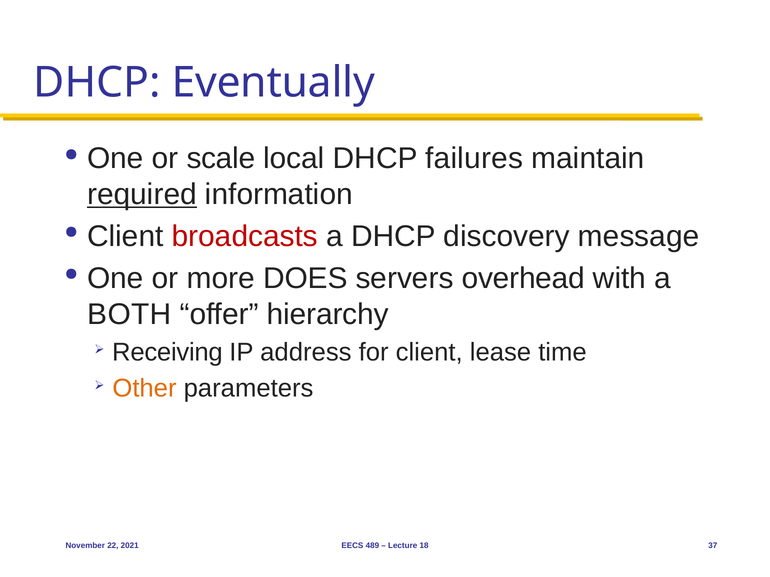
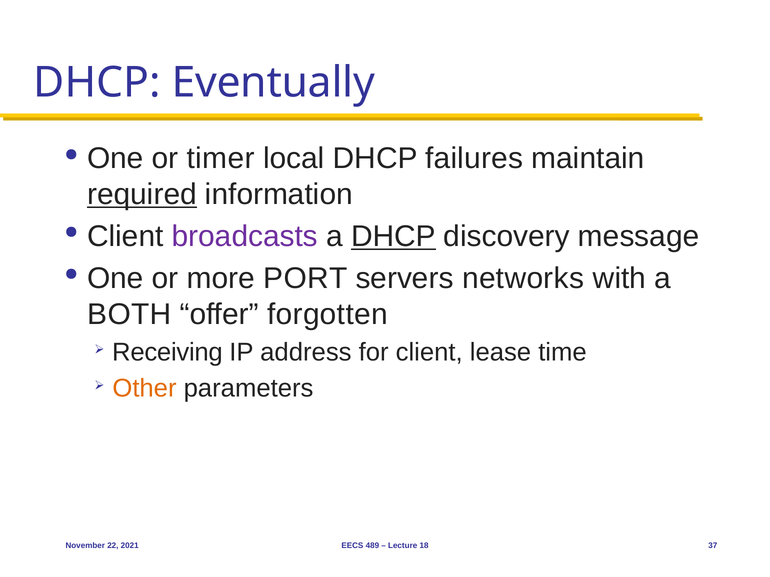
scale: scale -> timer
broadcasts colour: red -> purple
DHCP at (393, 237) underline: none -> present
DOES: DOES -> PORT
overhead: overhead -> networks
hierarchy: hierarchy -> forgotten
